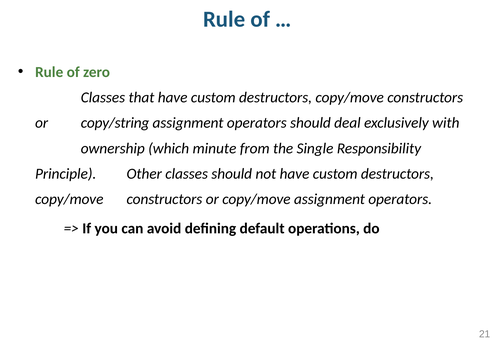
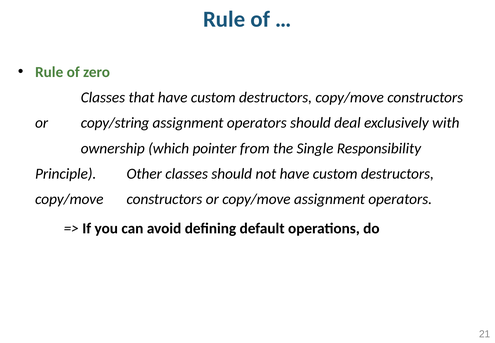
minute: minute -> pointer
